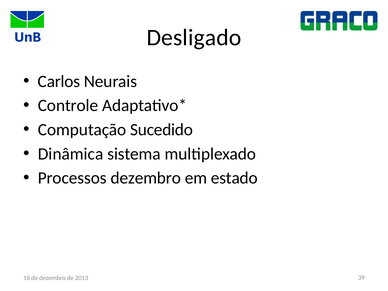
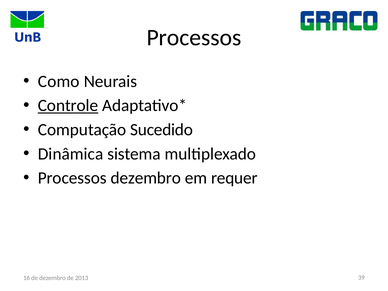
Desligado at (194, 38): Desligado -> Processos
Carlos: Carlos -> Como
Controle underline: none -> present
estado: estado -> requer
